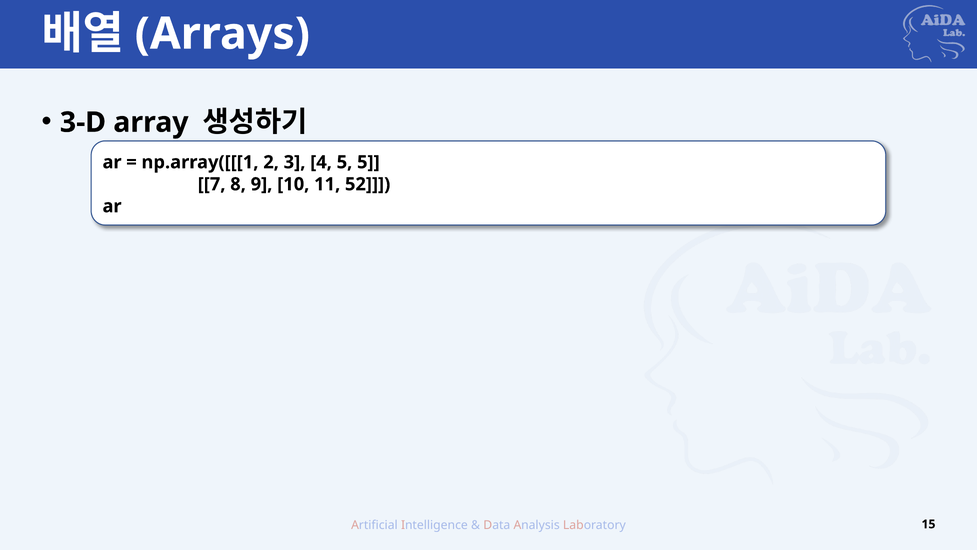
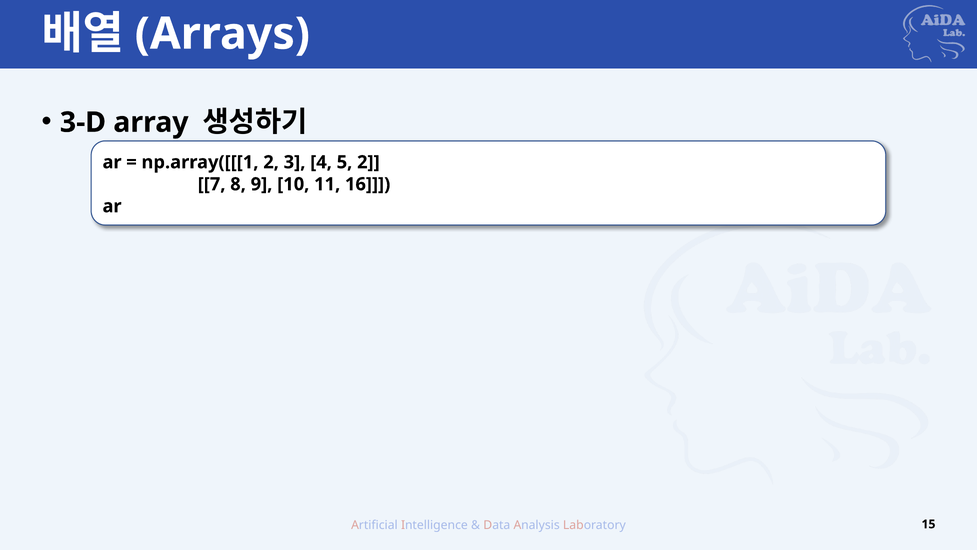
5 5: 5 -> 2
52: 52 -> 16
